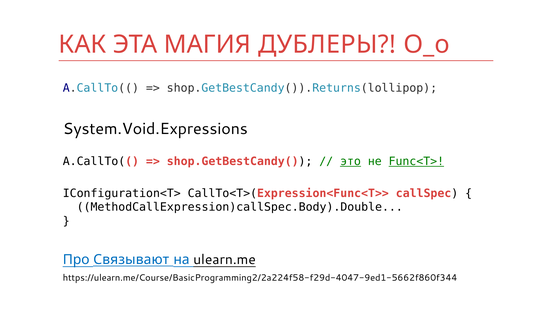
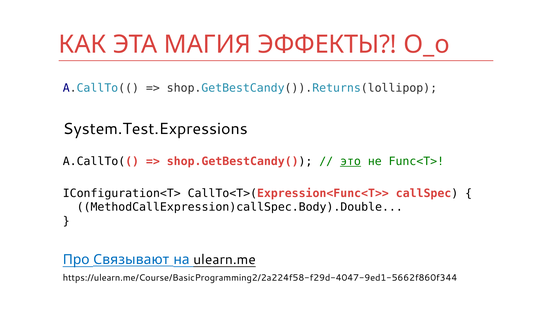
ДУБЛЕРЫ: ДУБЛЕРЫ -> ЭФФЕКТЫ
System.Void.Expressions: System.Void.Expressions -> System.Test.Expressions
Func<T> underline: present -> none
